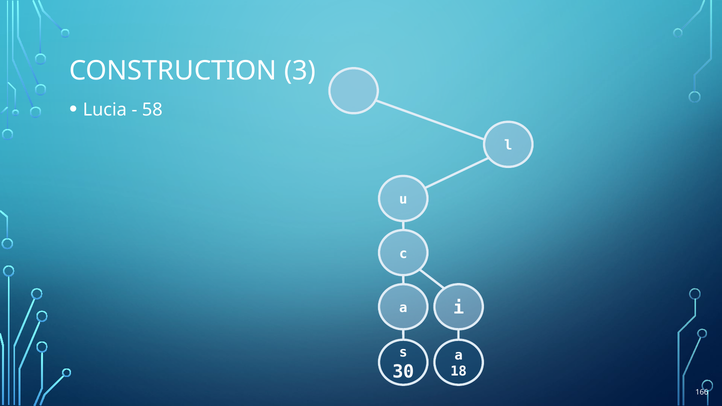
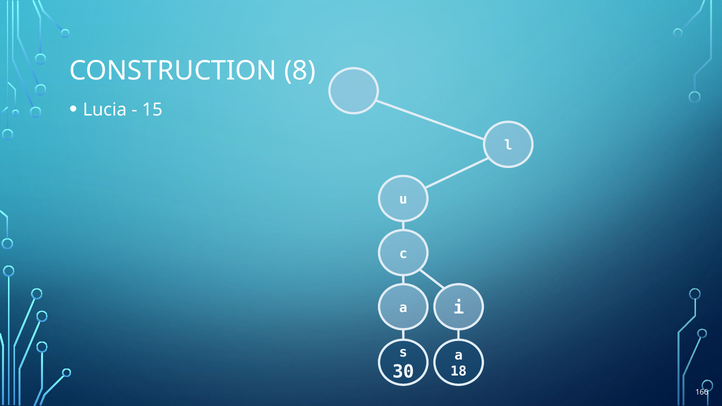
3: 3 -> 8
58: 58 -> 15
